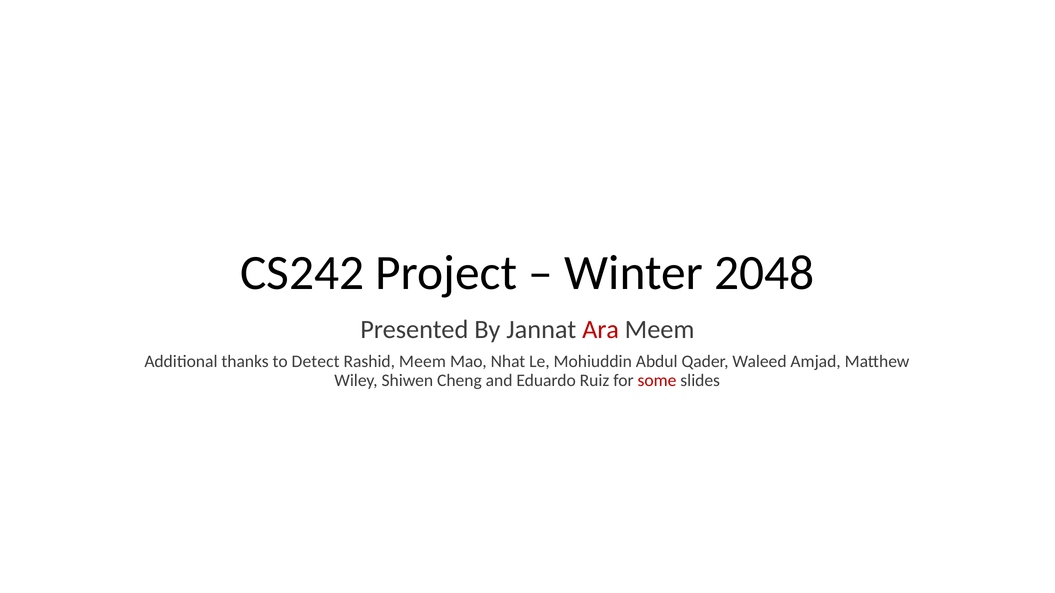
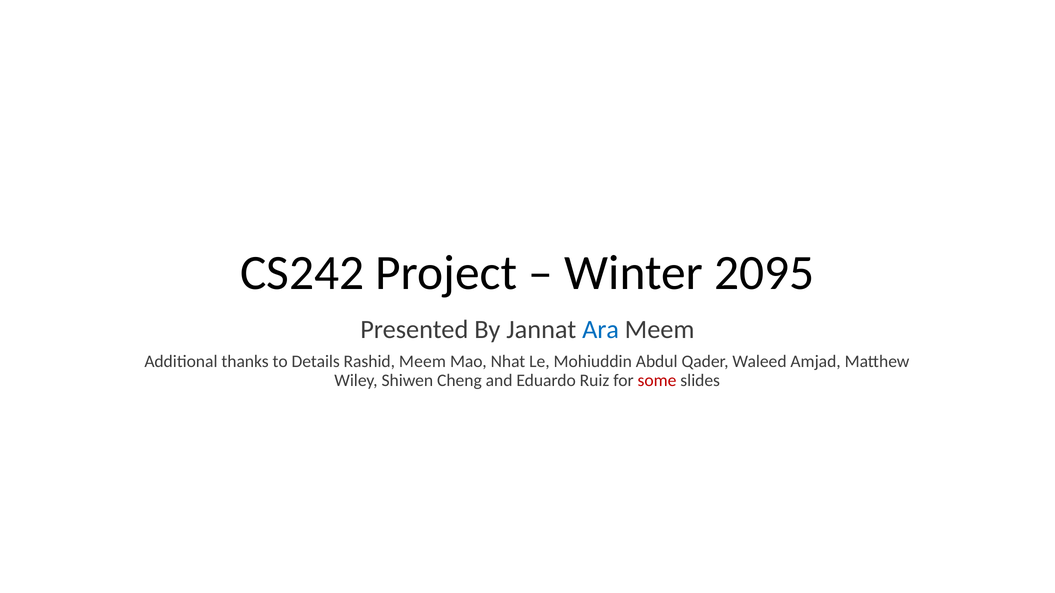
2048: 2048 -> 2095
Ara colour: red -> blue
Detect: Detect -> Details
